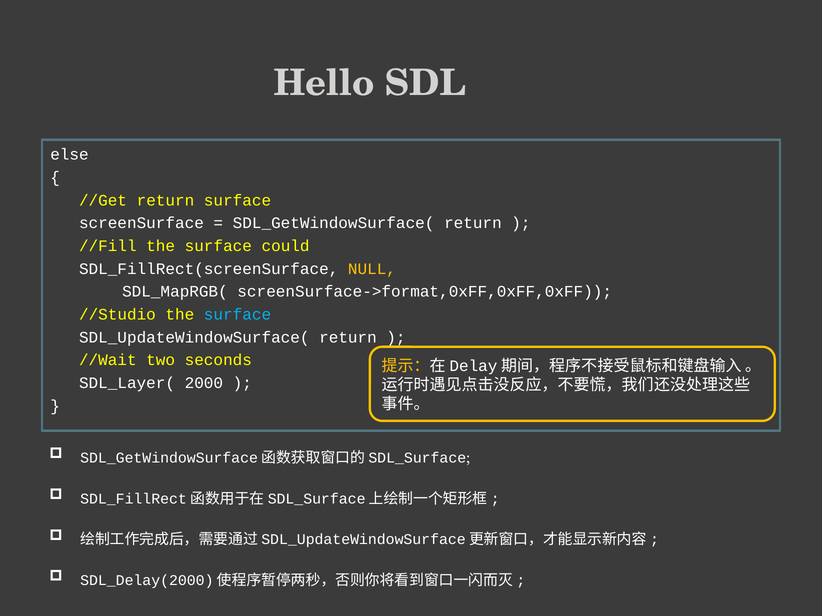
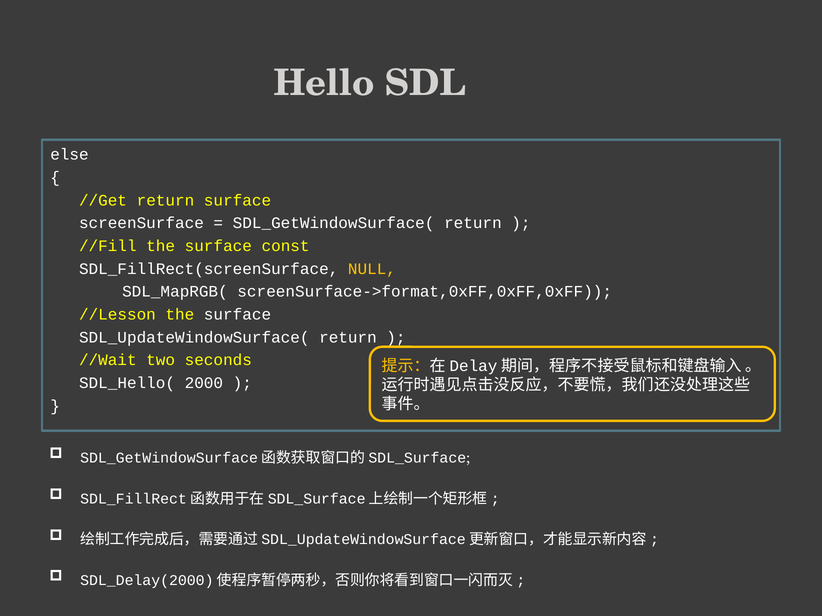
could: could -> const
//Studio: //Studio -> //Lesson
surface at (238, 315) colour: light blue -> white
SDL_Layer(: SDL_Layer( -> SDL_Hello(
